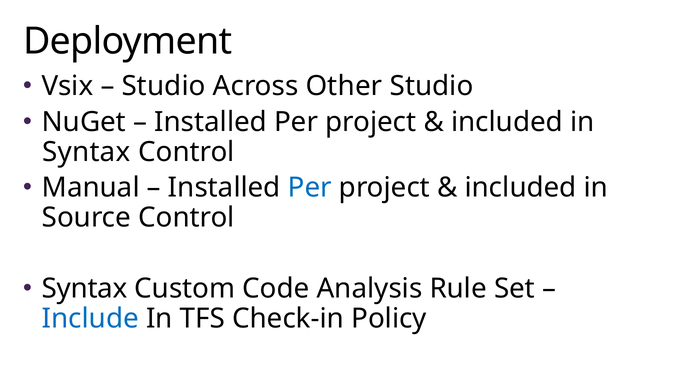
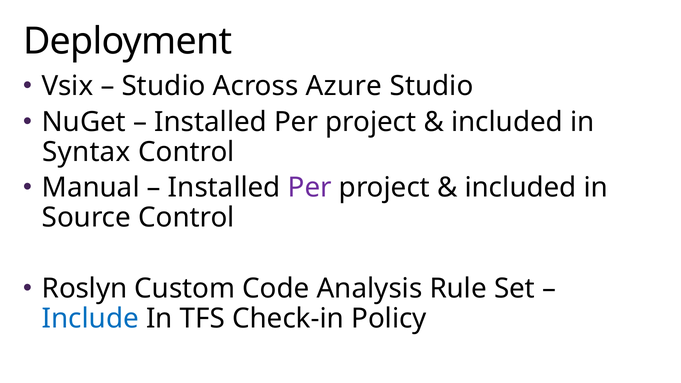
Other: Other -> Azure
Per at (310, 188) colour: blue -> purple
Syntax at (85, 289): Syntax -> Roslyn
